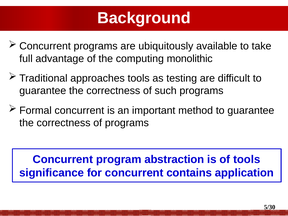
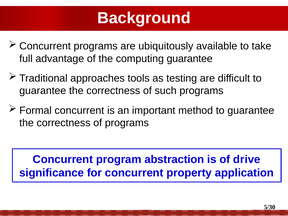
computing monolithic: monolithic -> guarantee
of tools: tools -> drive
contains: contains -> property
